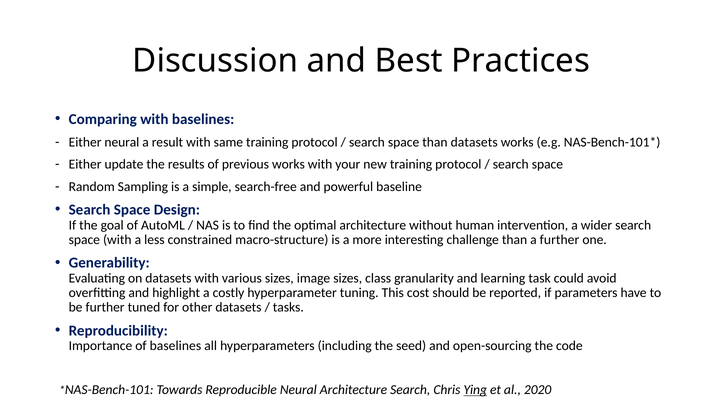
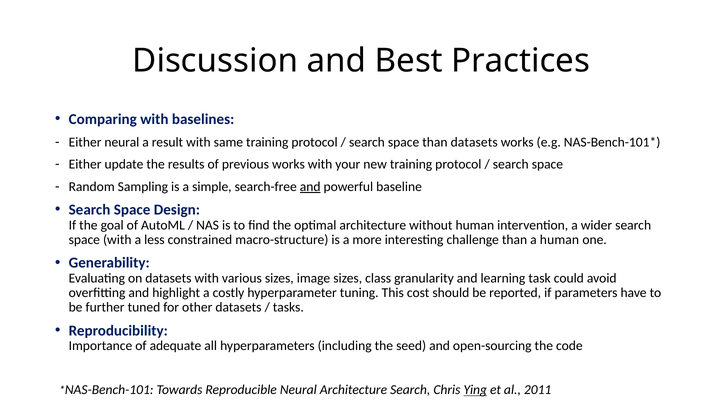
and at (310, 186) underline: none -> present
a further: further -> human
of baselines: baselines -> adequate
2020: 2020 -> 2011
